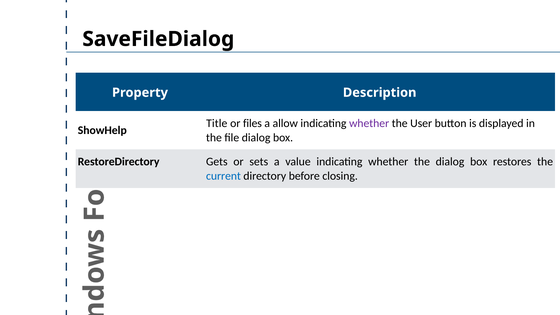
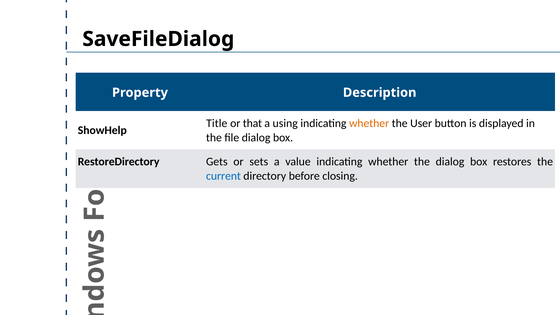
files: files -> that
allow: allow -> using
whether at (369, 123) colour: purple -> orange
